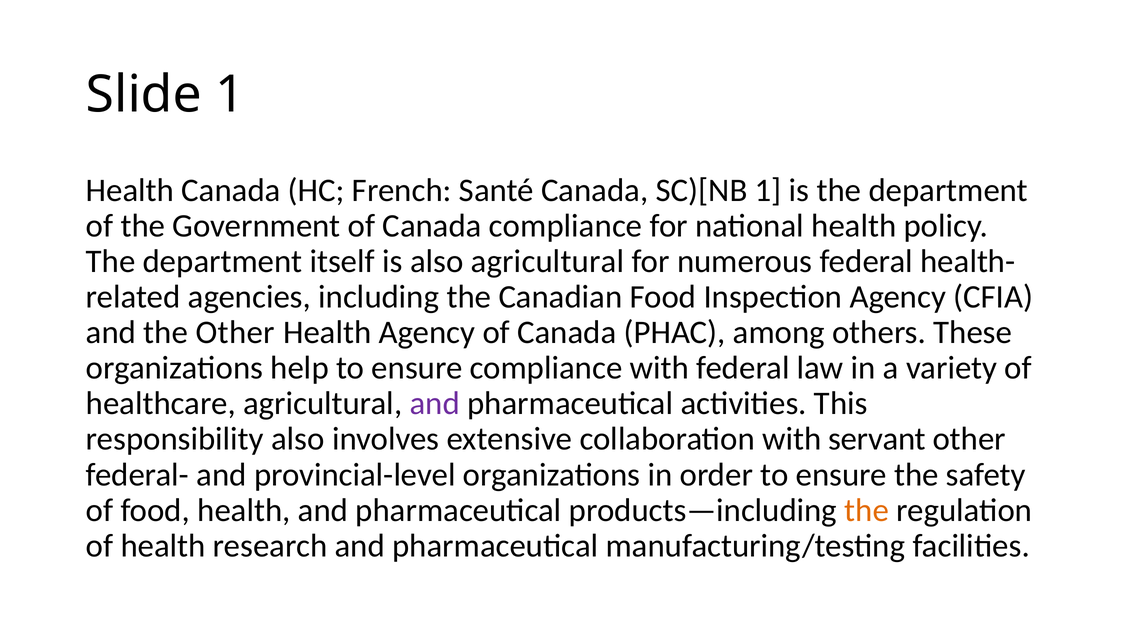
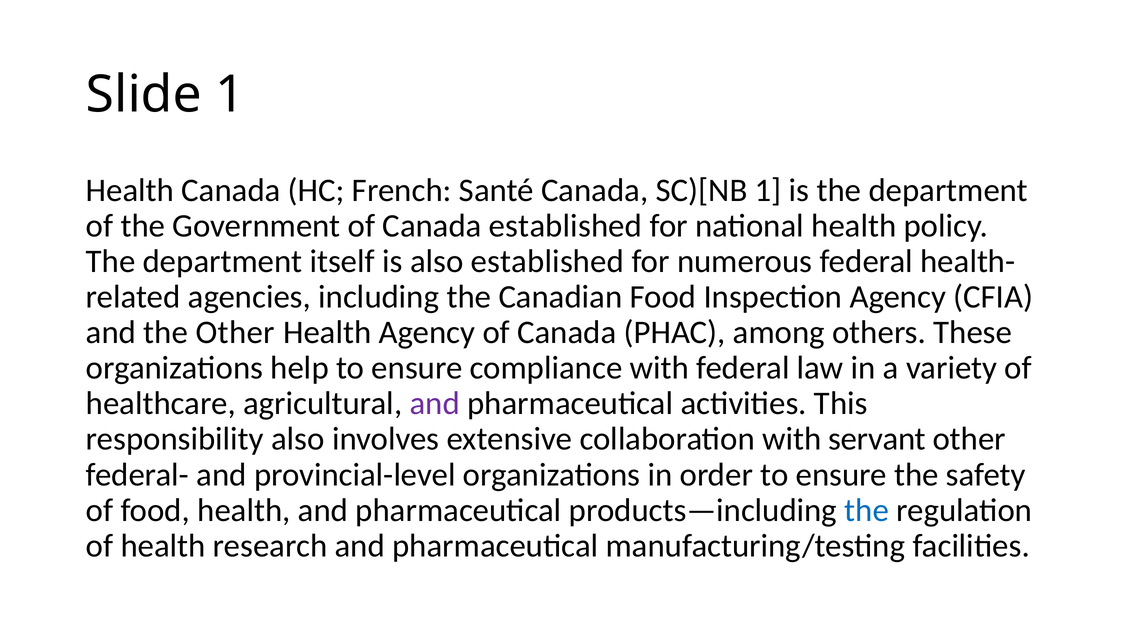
Canada compliance: compliance -> established
also agricultural: agricultural -> established
the at (867, 510) colour: orange -> blue
